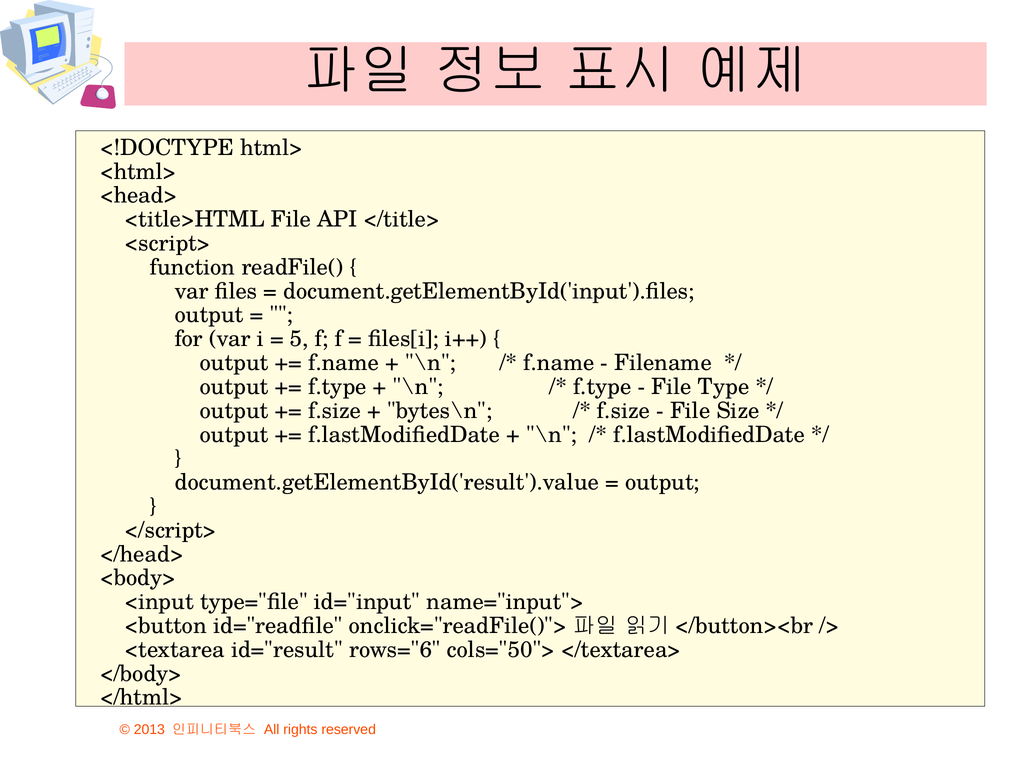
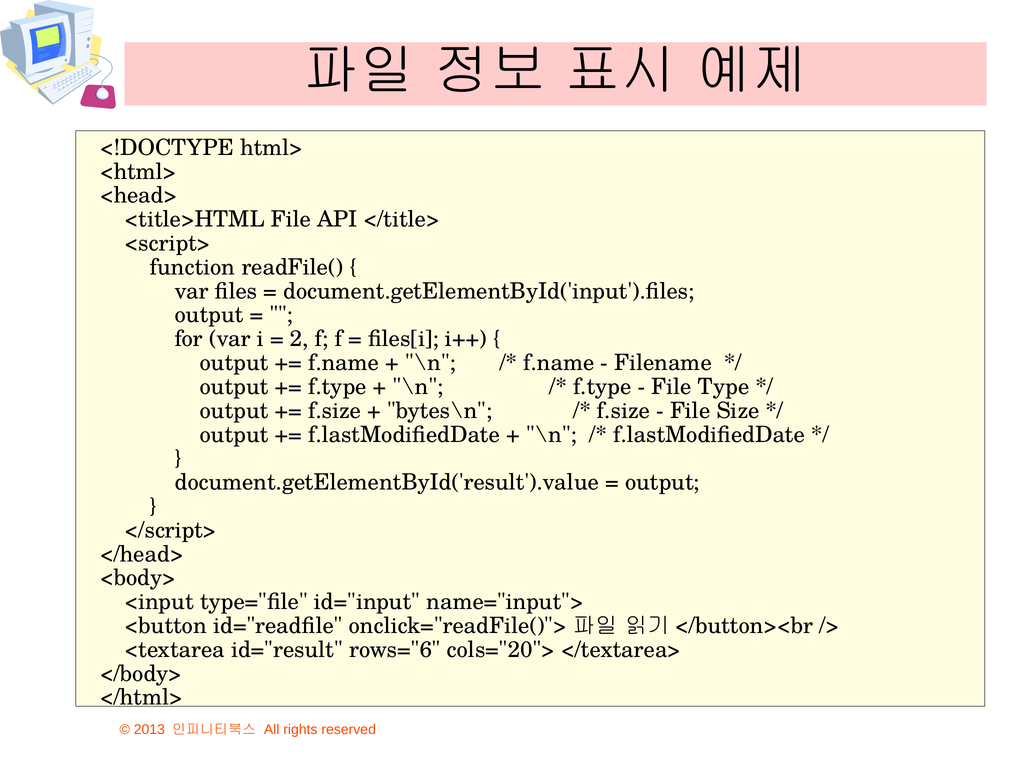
5: 5 -> 2
cols="50">: cols="50"> -> cols="20">
